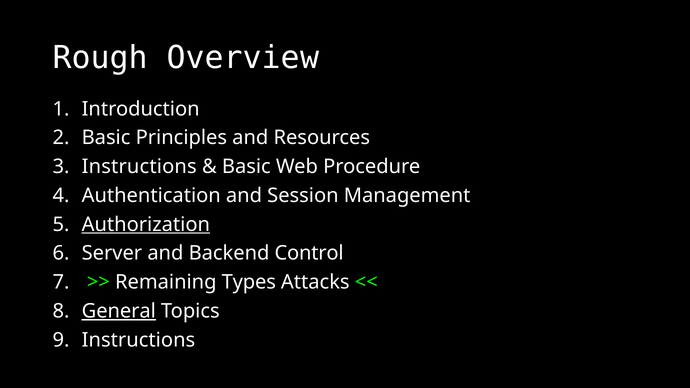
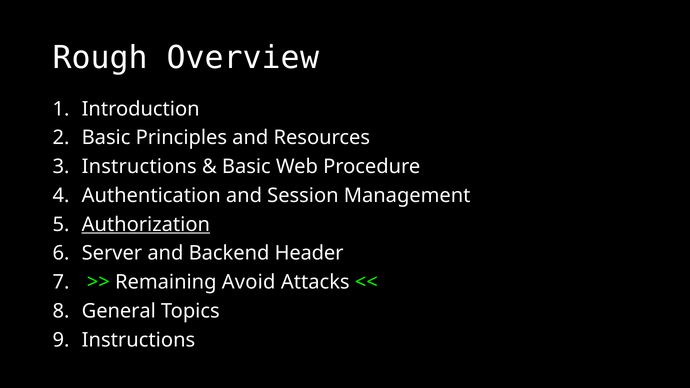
Control: Control -> Header
Types: Types -> Avoid
General underline: present -> none
